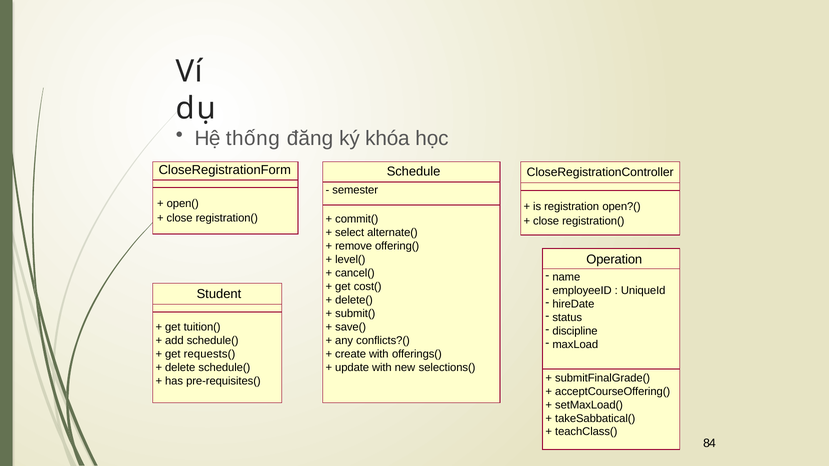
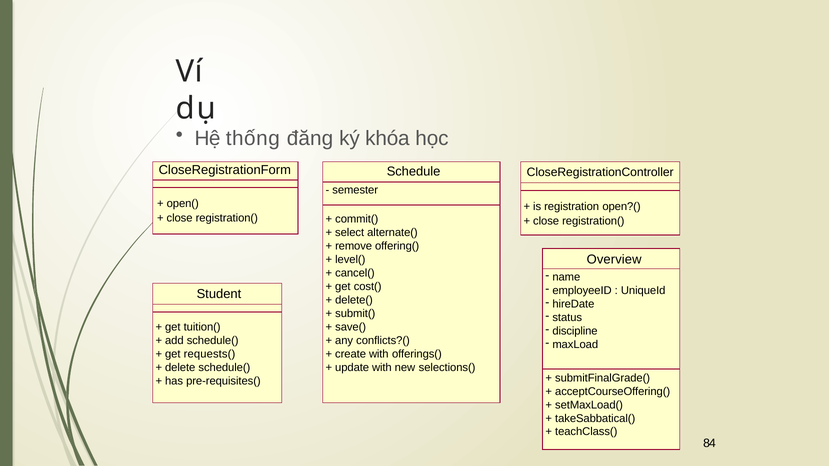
Operation: Operation -> Overview
